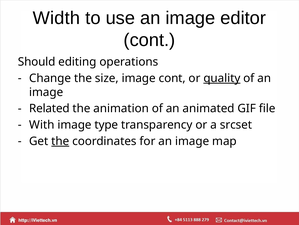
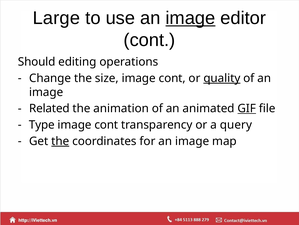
Width: Width -> Large
image at (190, 18) underline: none -> present
GIF underline: none -> present
With: With -> Type
type at (106, 124): type -> cont
srcset: srcset -> query
